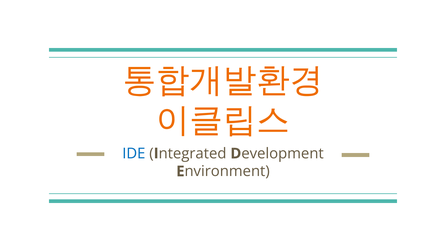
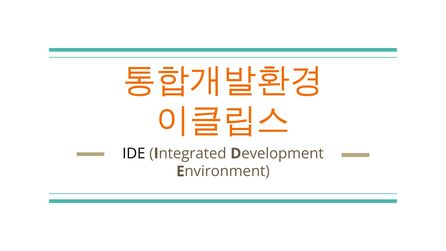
IDE colour: blue -> black
